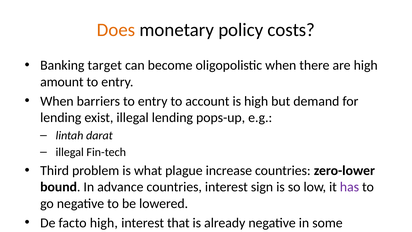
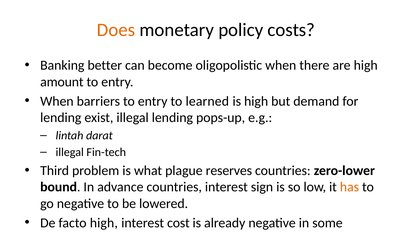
target: target -> better
account: account -> learned
increase: increase -> reserves
has colour: purple -> orange
that: that -> cost
